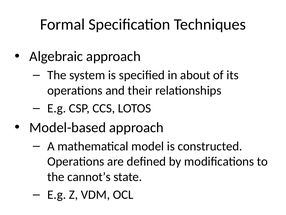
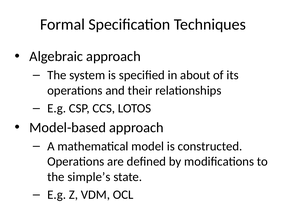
cannot’s: cannot’s -> simple’s
